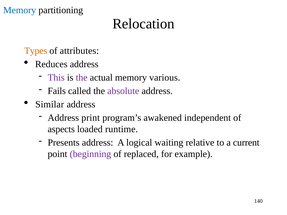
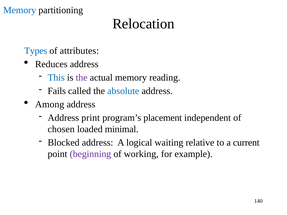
Types colour: orange -> blue
This colour: purple -> blue
various: various -> reading
absolute colour: purple -> blue
Similar: Similar -> Among
awakened: awakened -> placement
aspects: aspects -> chosen
runtime: runtime -> minimal
Presents: Presents -> Blocked
replaced: replaced -> working
